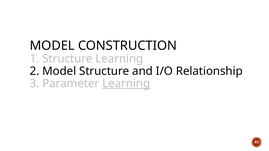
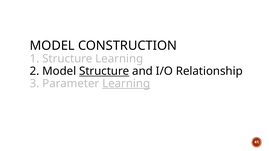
Structure at (104, 71) underline: none -> present
